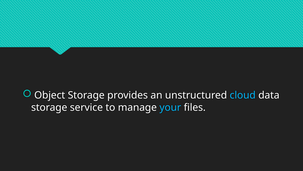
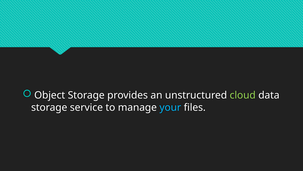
cloud colour: light blue -> light green
